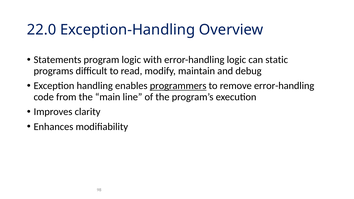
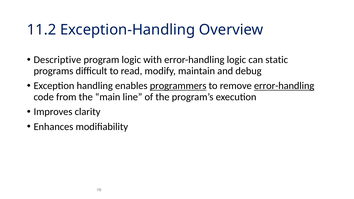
22.0: 22.0 -> 11.2
Statements: Statements -> Descriptive
error-handling at (284, 86) underline: none -> present
